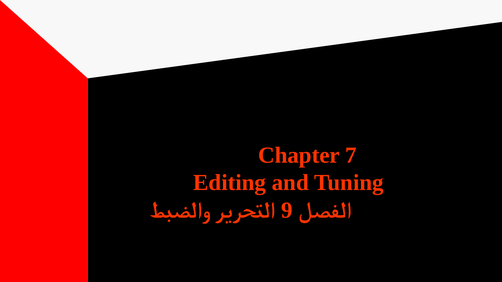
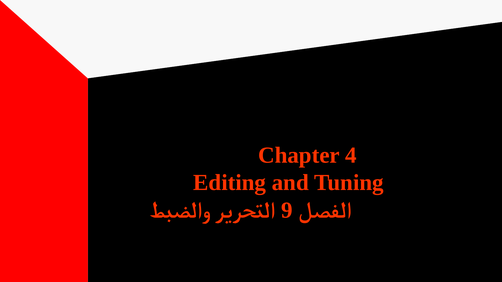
7: 7 -> 4
